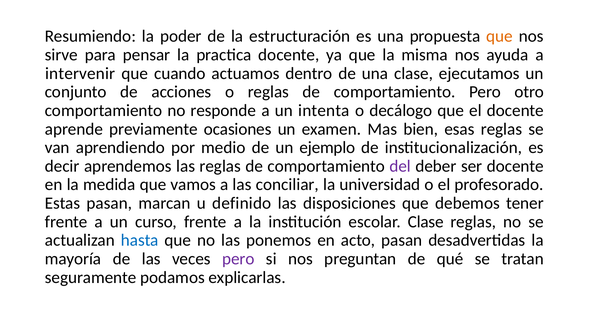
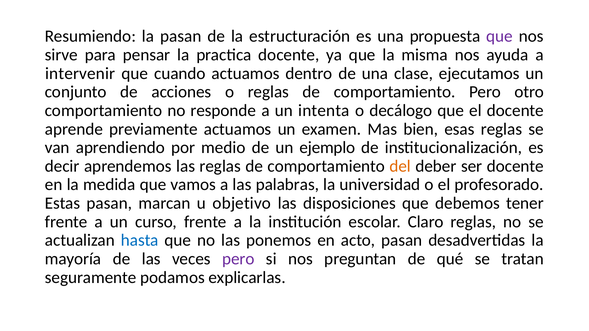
la poder: poder -> pasan
que at (500, 36) colour: orange -> purple
previamente ocasiones: ocasiones -> actuamos
del colour: purple -> orange
conciliar: conciliar -> palabras
definido: definido -> objetivo
escolar Clase: Clase -> Claro
